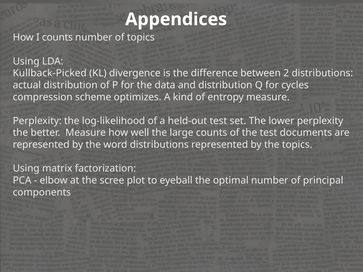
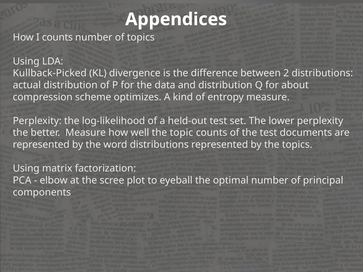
cycles: cycles -> about
large: large -> topic
